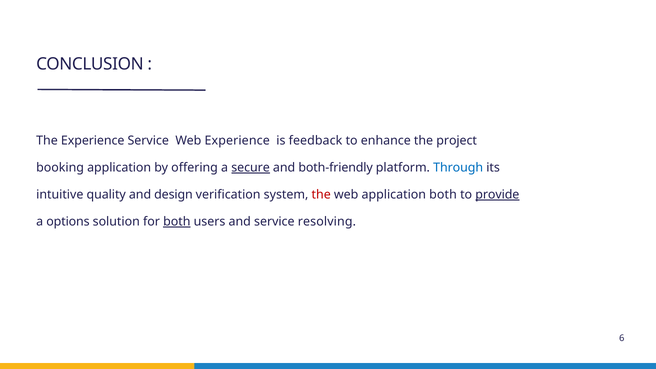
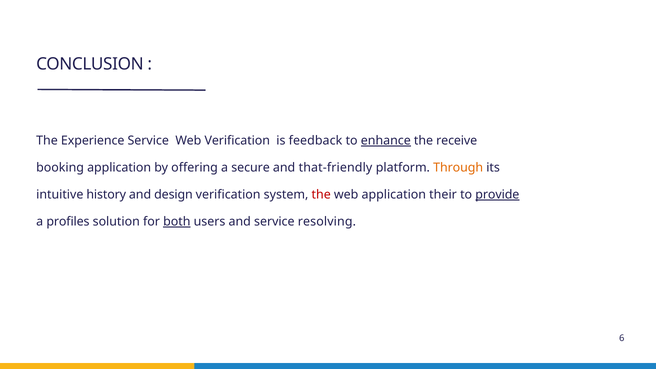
Web Experience: Experience -> Verification
enhance underline: none -> present
project: project -> receive
secure underline: present -> none
both-friendly: both-friendly -> that-friendly
Through colour: blue -> orange
quality: quality -> history
application both: both -> their
options: options -> profiles
